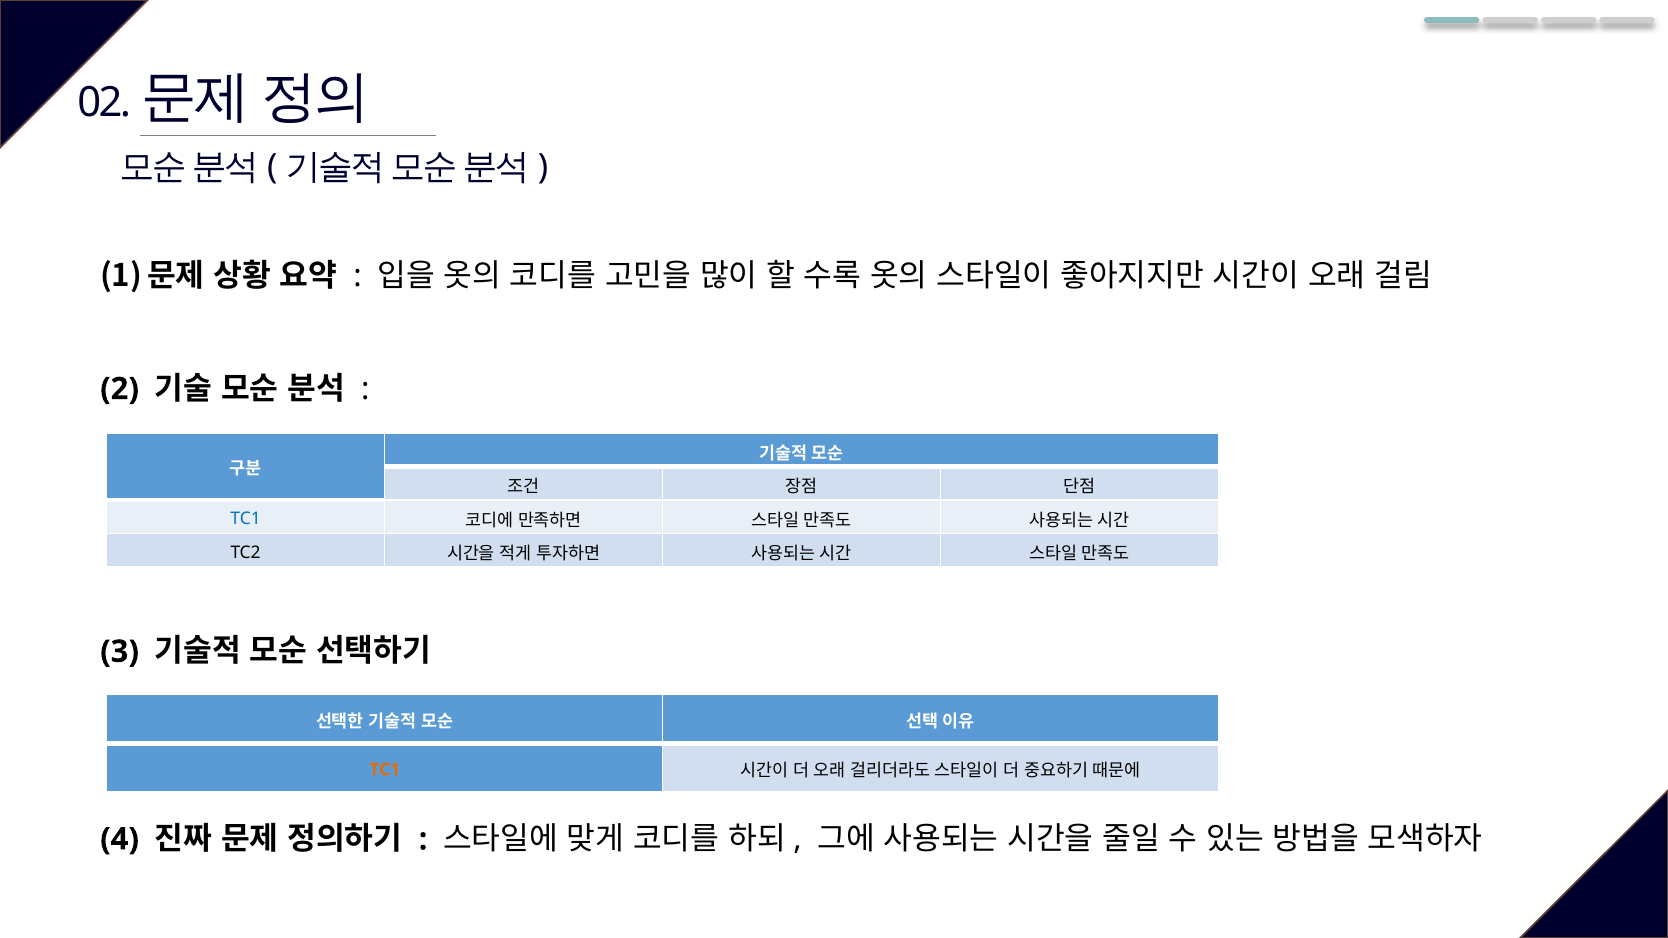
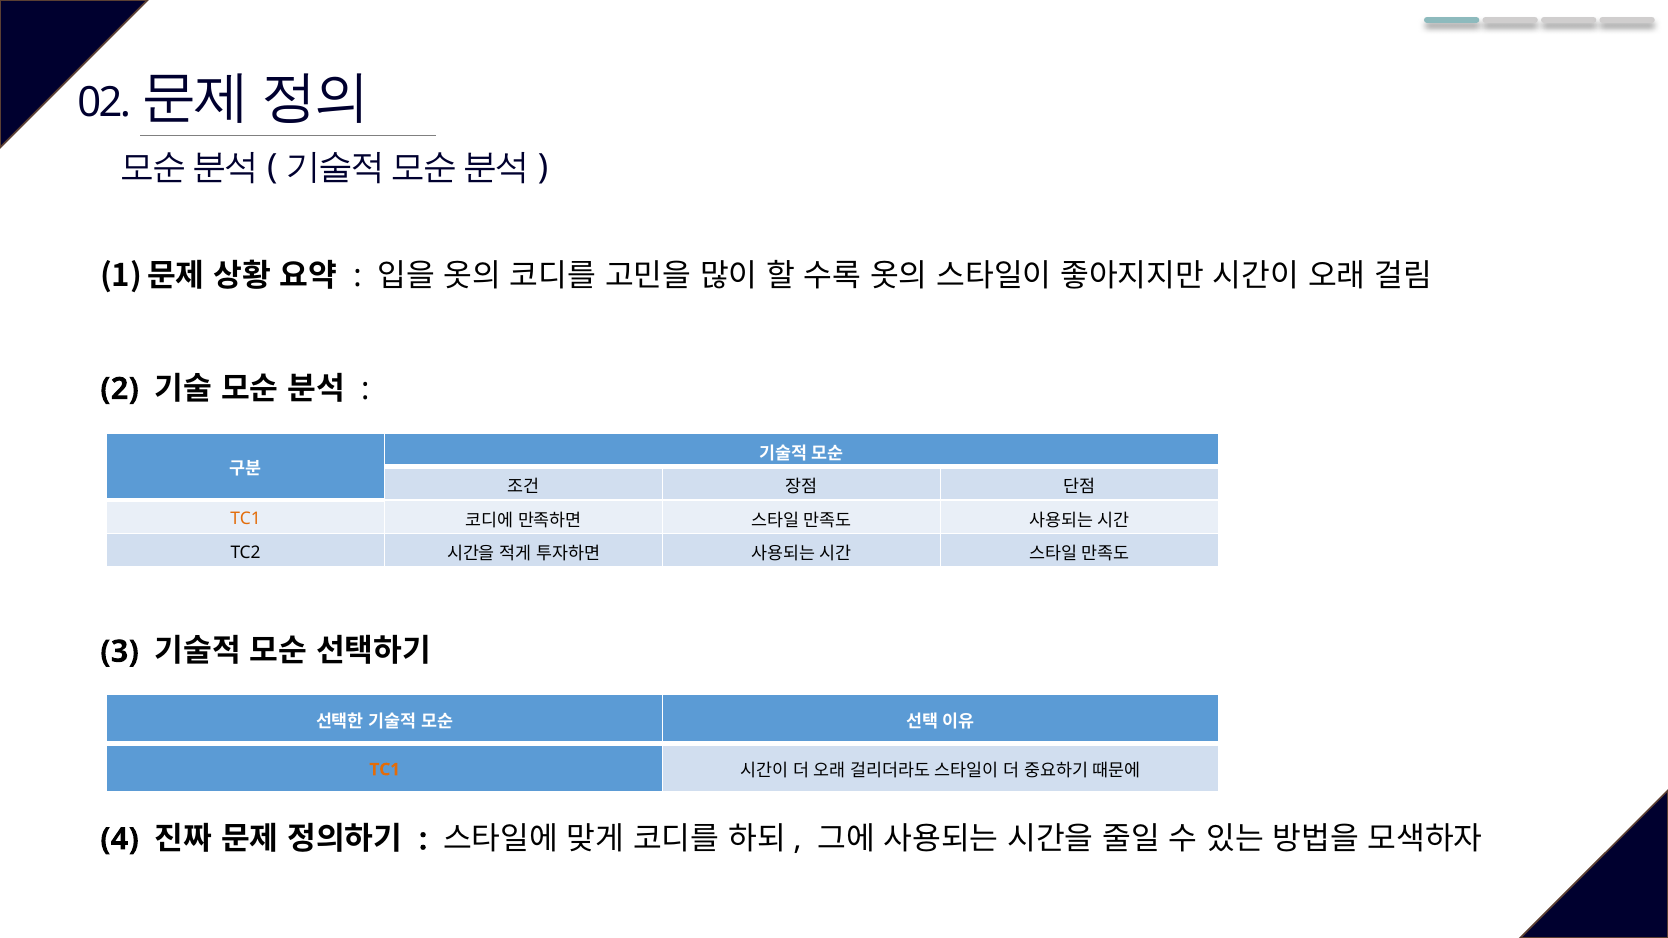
TC1 at (246, 519) colour: blue -> orange
